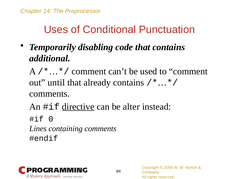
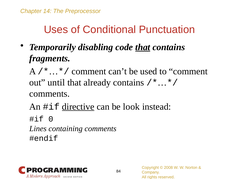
that at (143, 47) underline: none -> present
additional: additional -> fragments
alter: alter -> look
